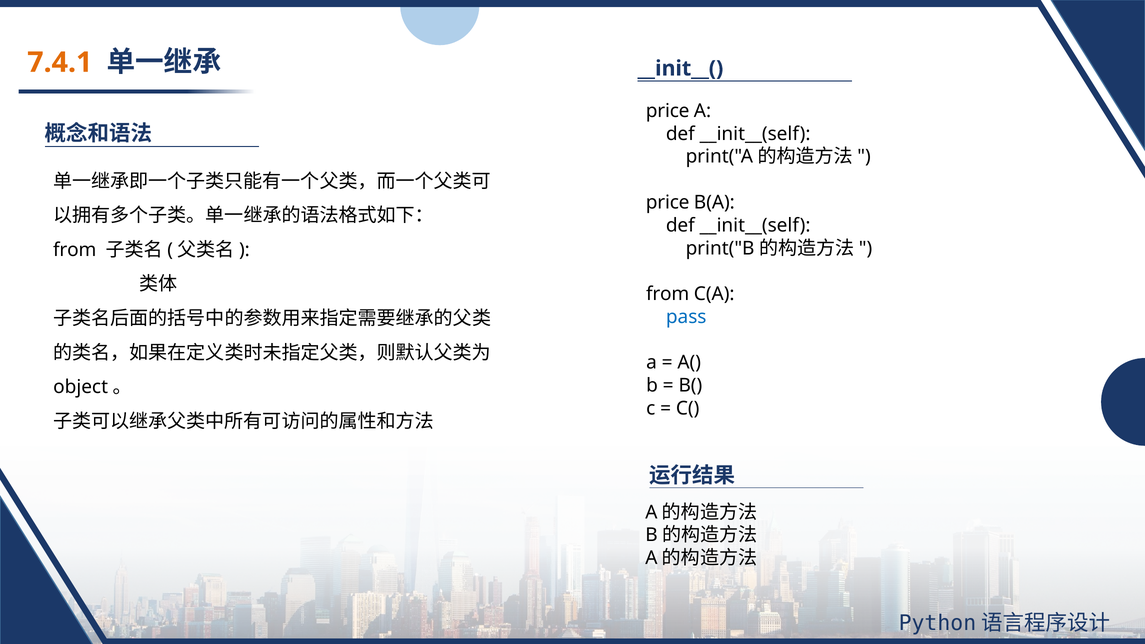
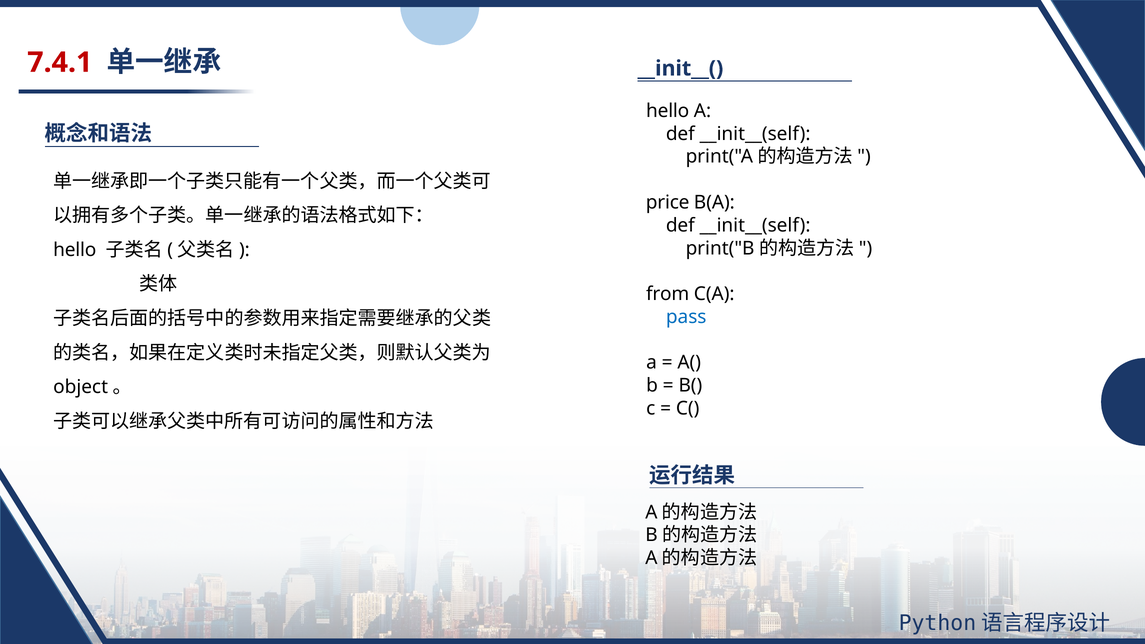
7.4.1 colour: orange -> red
price at (668, 111): price -> hello
from at (75, 250): from -> hello
